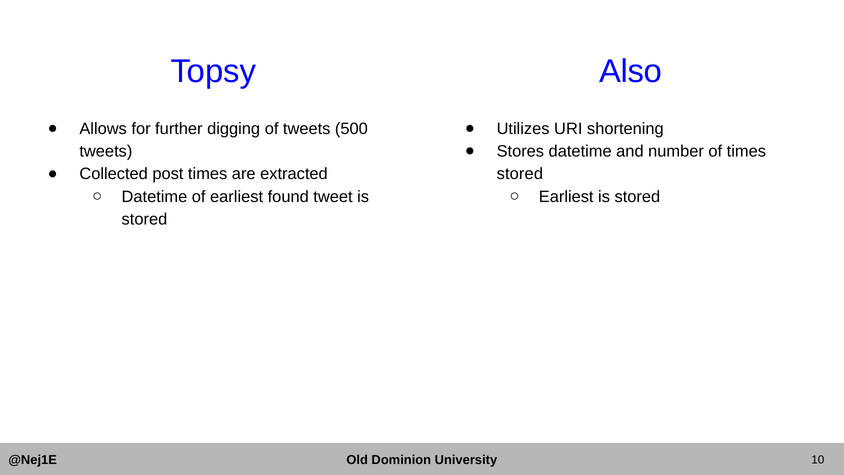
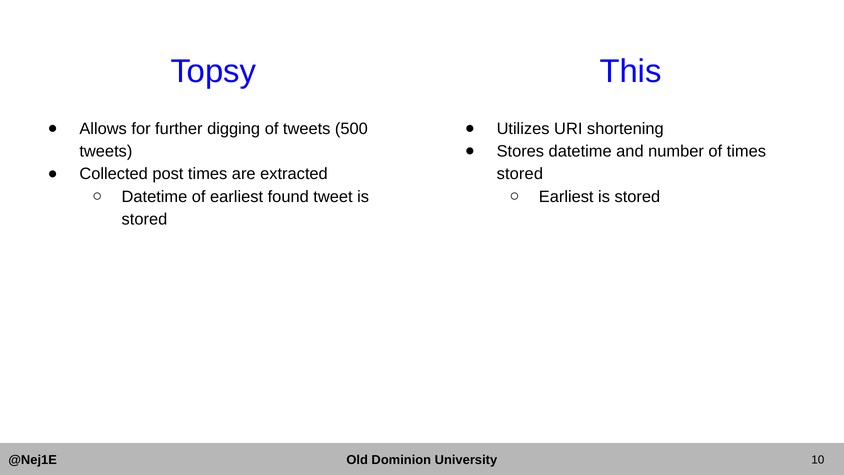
Also: Also -> This
